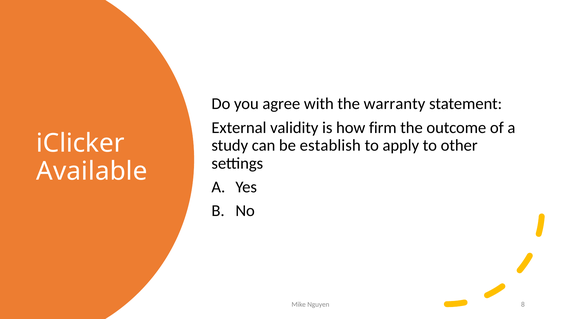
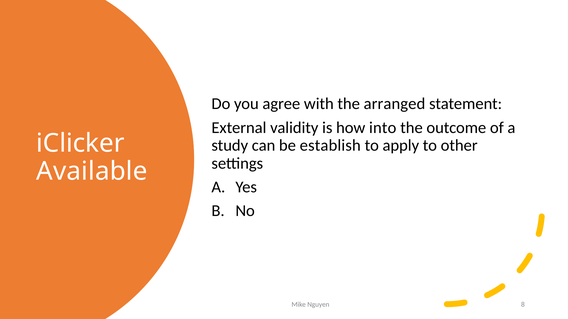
warranty: warranty -> arranged
firm: firm -> into
